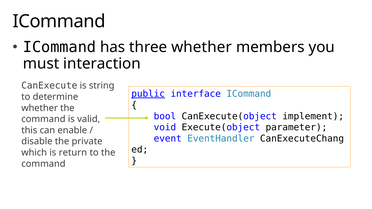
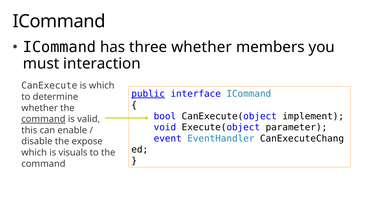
is string: string -> which
command at (43, 119) underline: none -> present
private: private -> expose
return: return -> visuals
